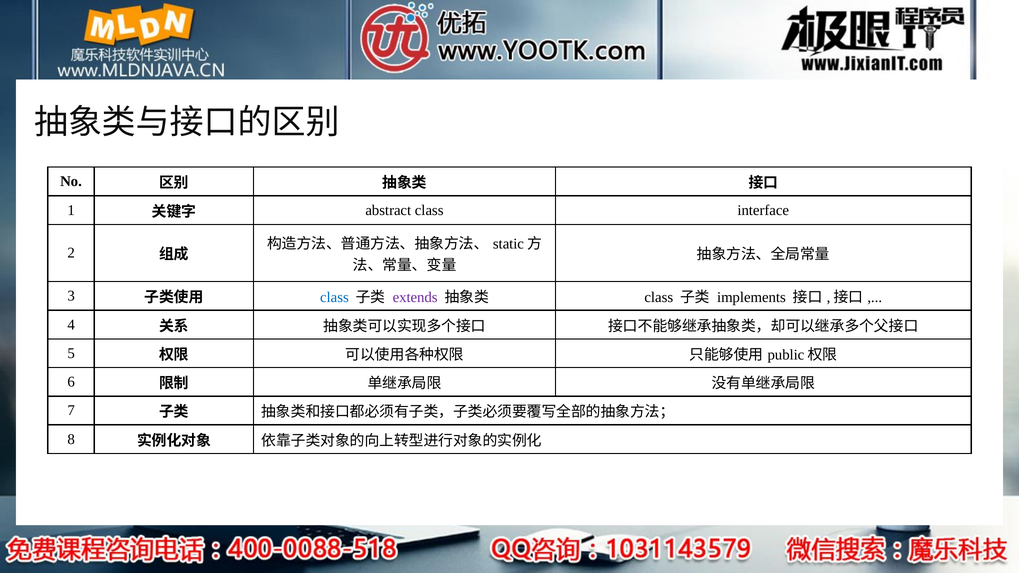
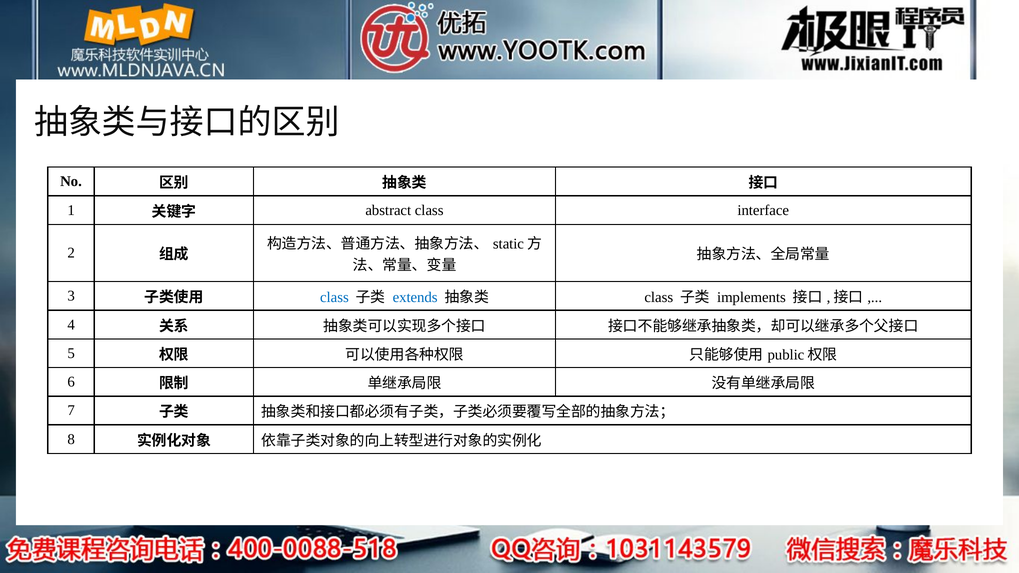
extends colour: purple -> blue
